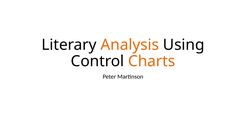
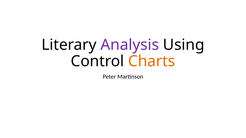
Analysis colour: orange -> purple
